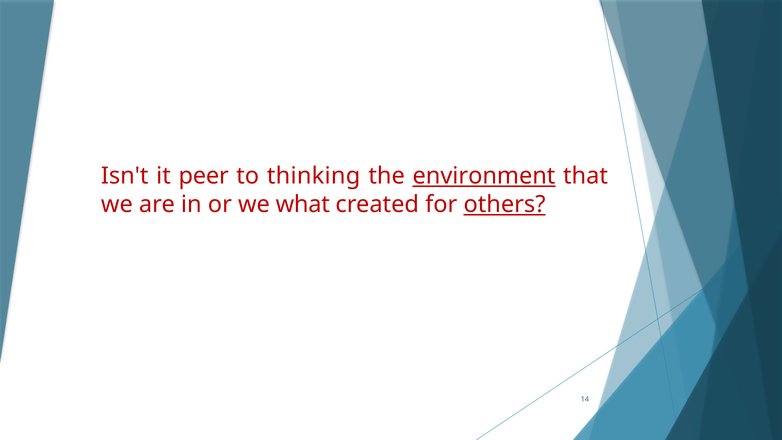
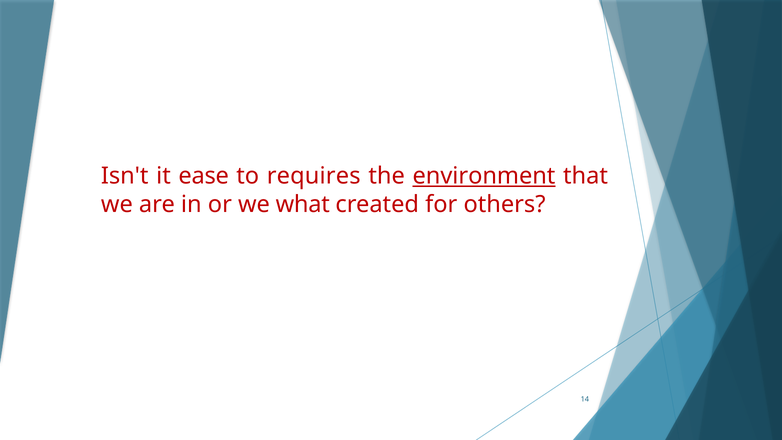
peer: peer -> ease
thinking: thinking -> requires
others underline: present -> none
